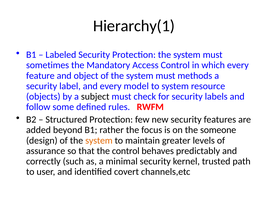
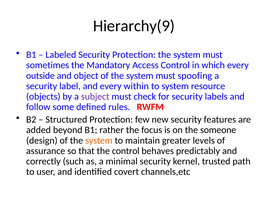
Hierarchy(1: Hierarchy(1 -> Hierarchy(9
feature: feature -> outside
methods: methods -> spoofing
model: model -> within
subject colour: black -> purple
